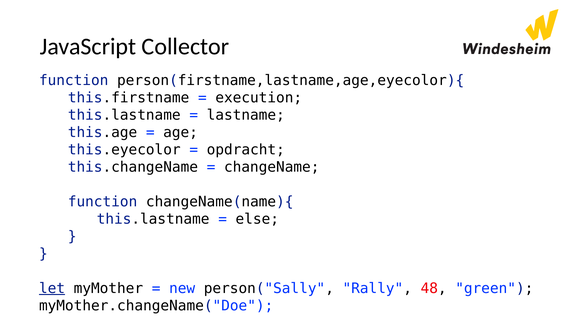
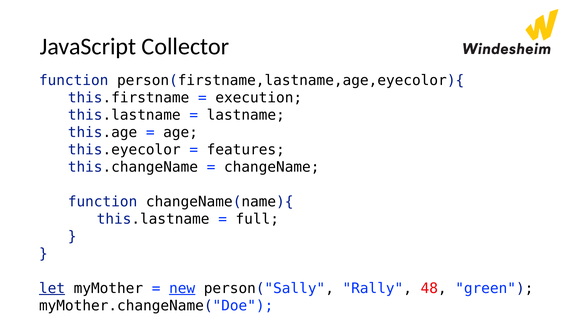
opdracht: opdracht -> features
else: else -> full
new underline: none -> present
